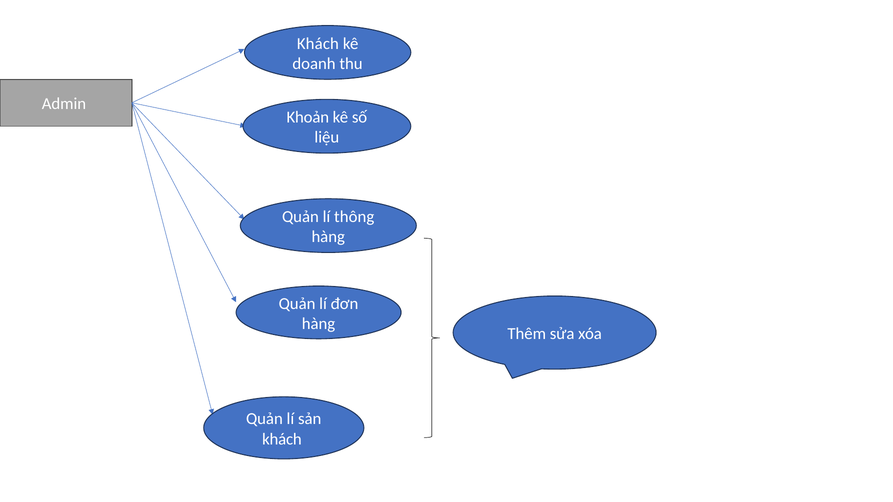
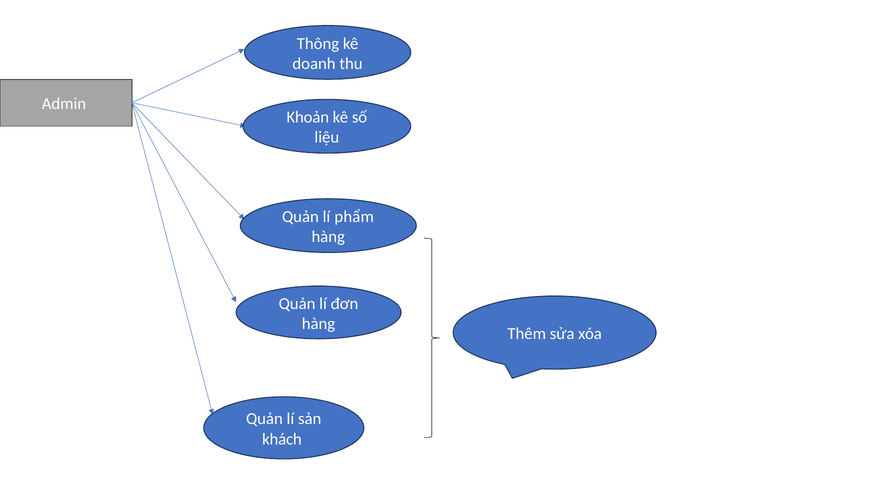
Khách at (318, 44): Khách -> Thông
thông: thông -> phẩm
